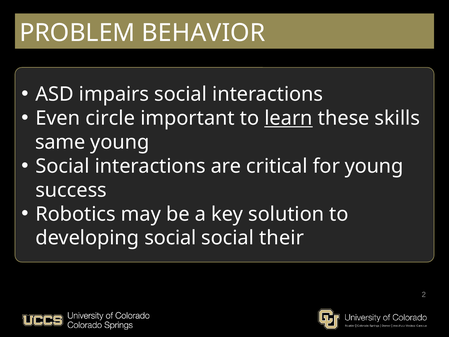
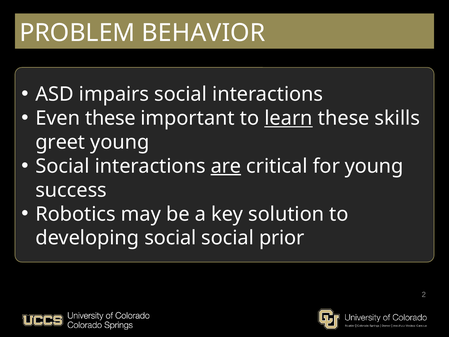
Even circle: circle -> these
same: same -> greet
are underline: none -> present
their: their -> prior
